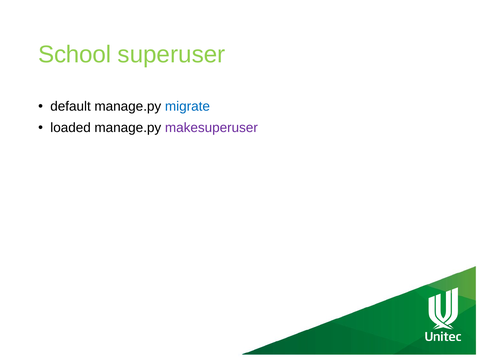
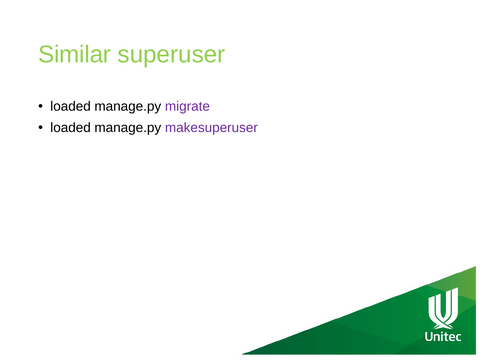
School: School -> Similar
default at (71, 106): default -> loaded
migrate colour: blue -> purple
